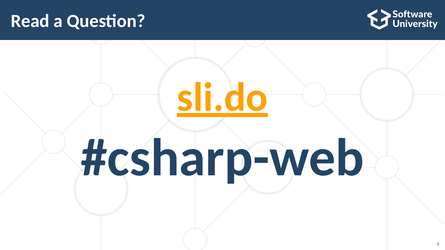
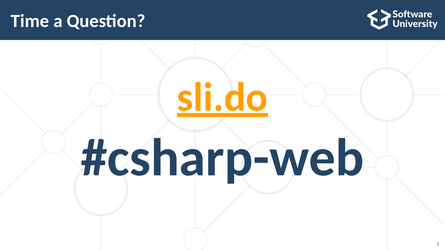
Read: Read -> Time
